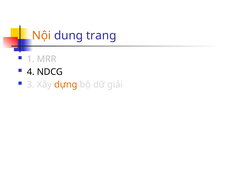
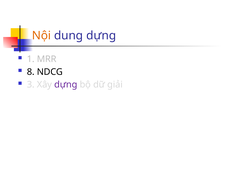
dung trang: trang -> dựng
4: 4 -> 8
dựng at (66, 85) colour: orange -> purple
